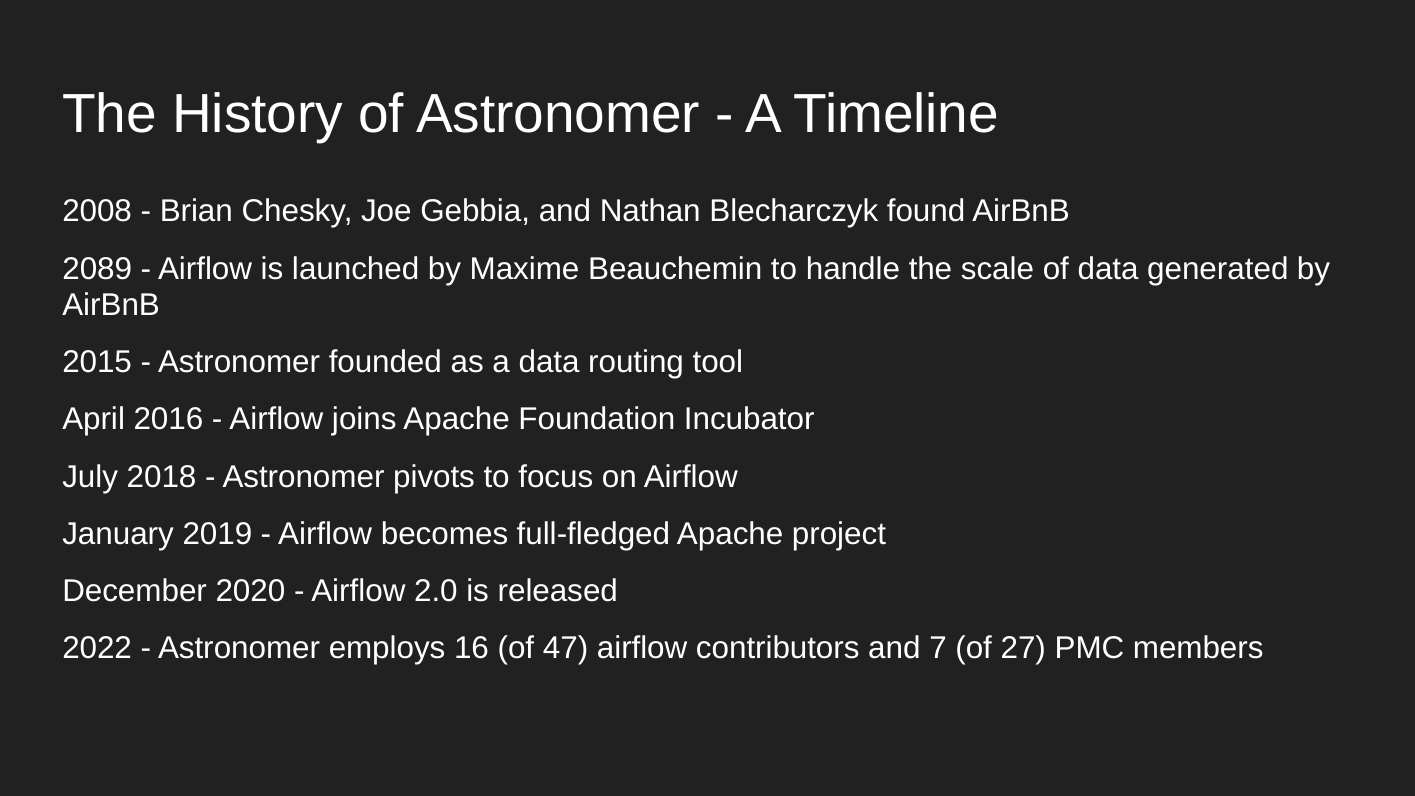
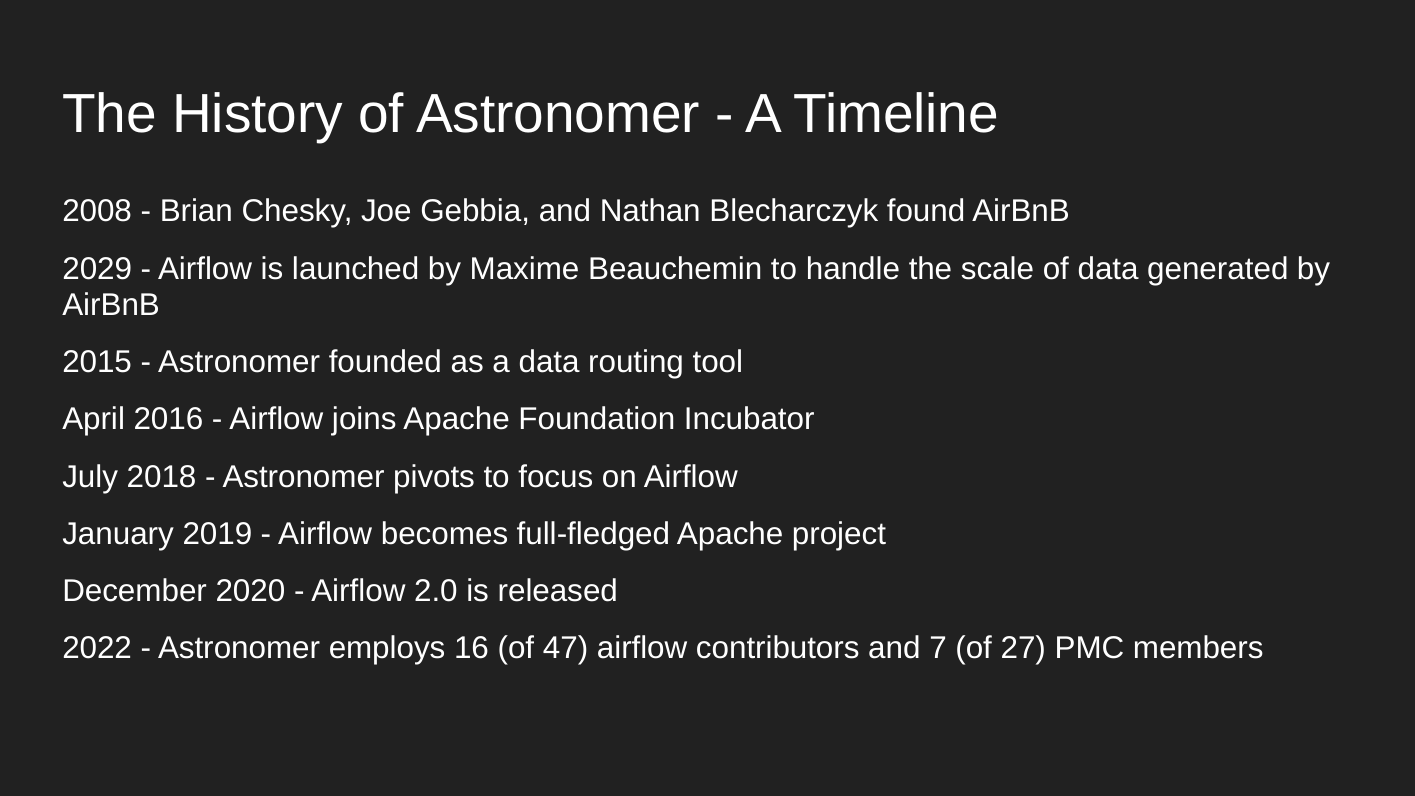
2089: 2089 -> 2029
